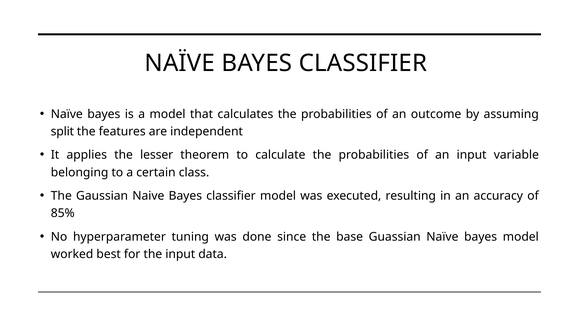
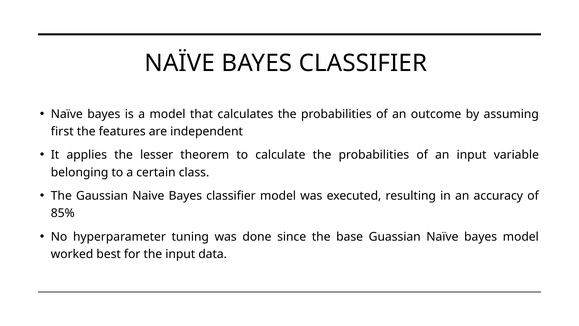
split: split -> first
